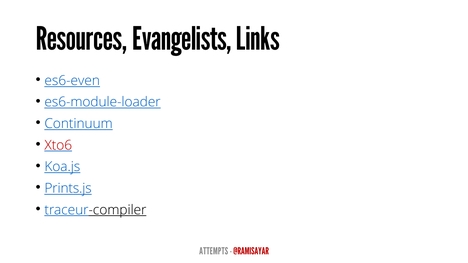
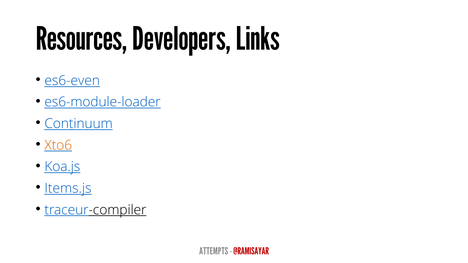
Evangelists: Evangelists -> Developers
Xto6 colour: red -> orange
Prints.js: Prints.js -> Items.js
